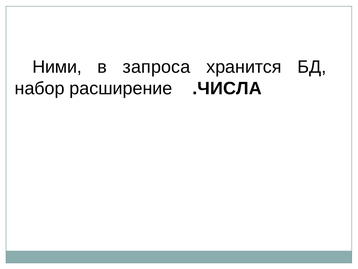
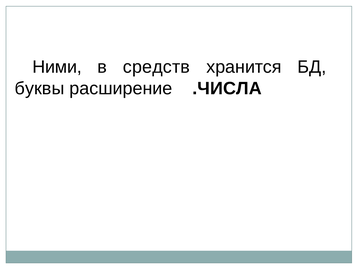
запроса: запроса -> средств
набор: набор -> буквы
